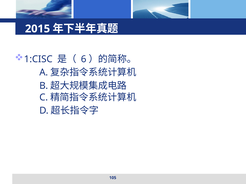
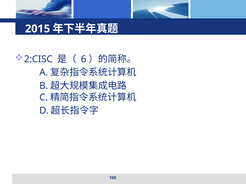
1:CISC: 1:CISC -> 2:CISC
